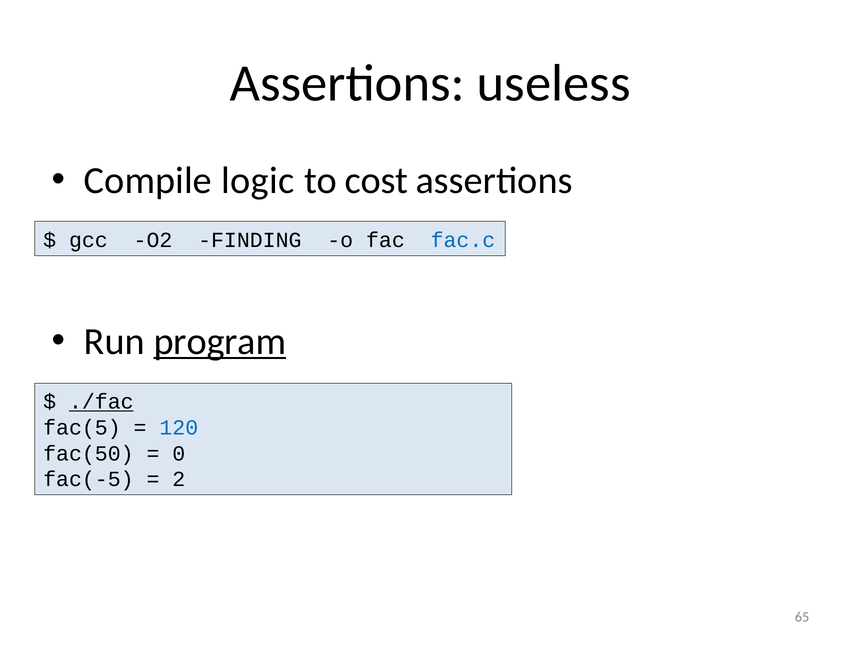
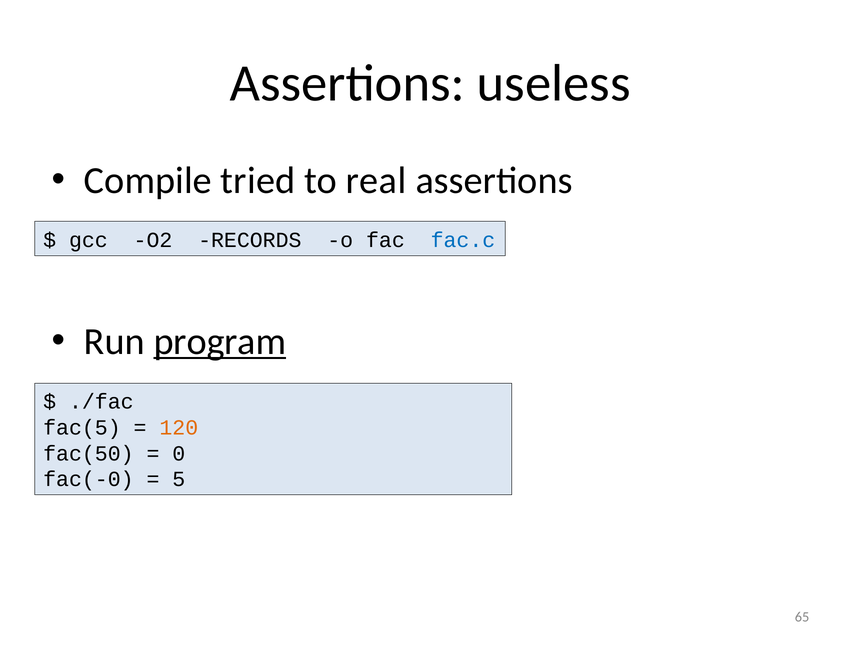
logic: logic -> tried
cost: cost -> real
FINDING: FINDING -> RECORDS
./fac underline: present -> none
120 colour: blue -> orange
fac(-5: fac(-5 -> fac(-0
2: 2 -> 5
